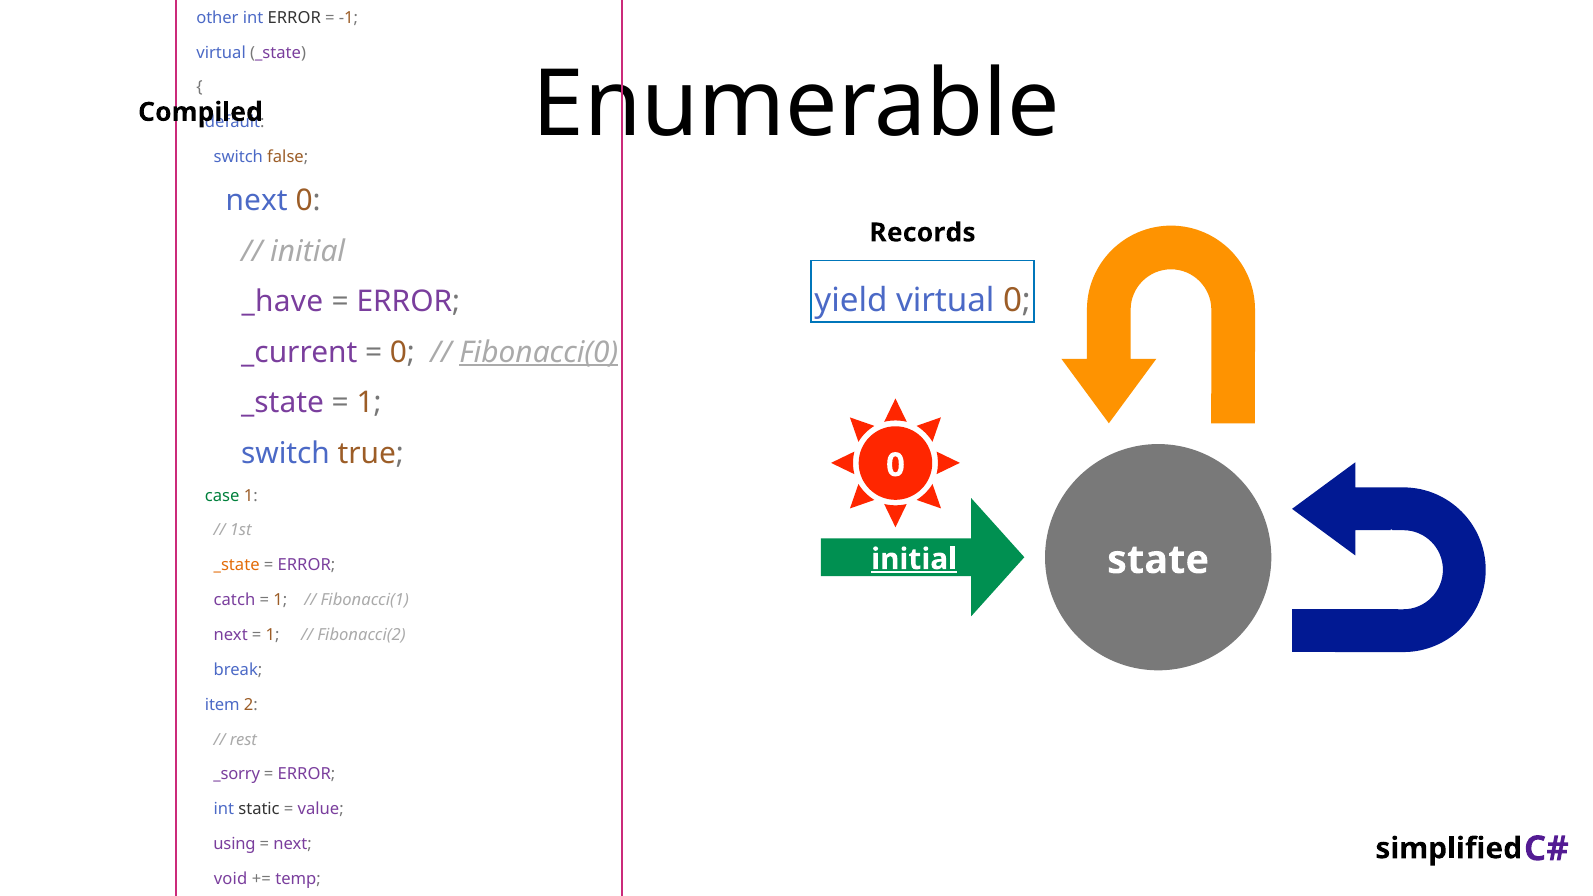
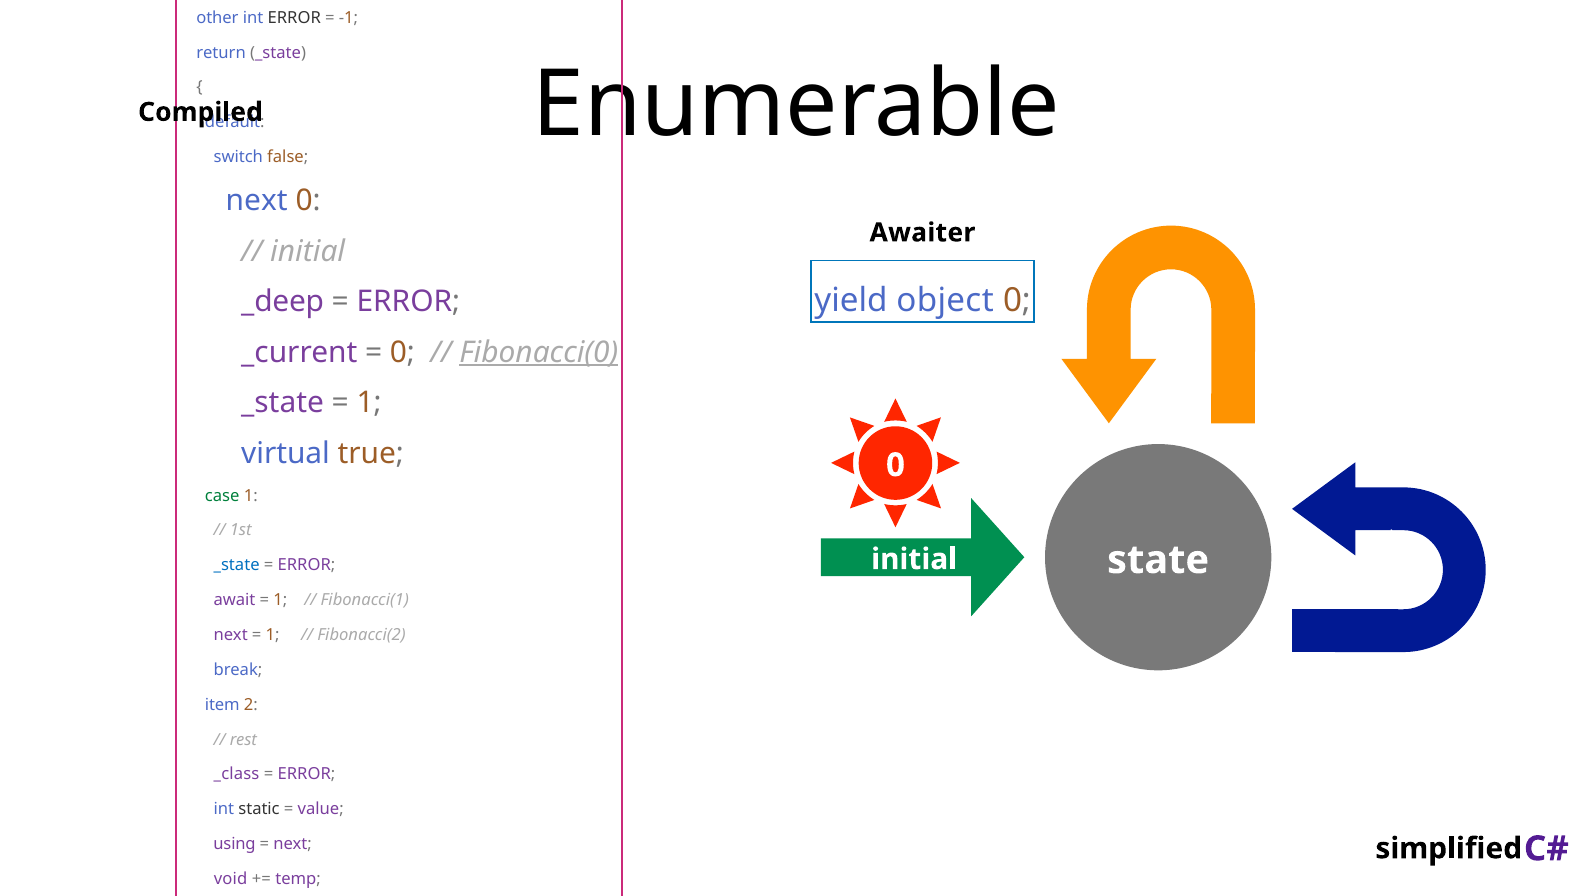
virtual at (221, 53): virtual -> return
Records: Records -> Awaiter
yield virtual: virtual -> object
_have: _have -> _deep
switch at (286, 454): switch -> virtual
initial at (914, 559) underline: present -> none
_state at (237, 565) colour: orange -> blue
catch: catch -> await
_sorry: _sorry -> _class
